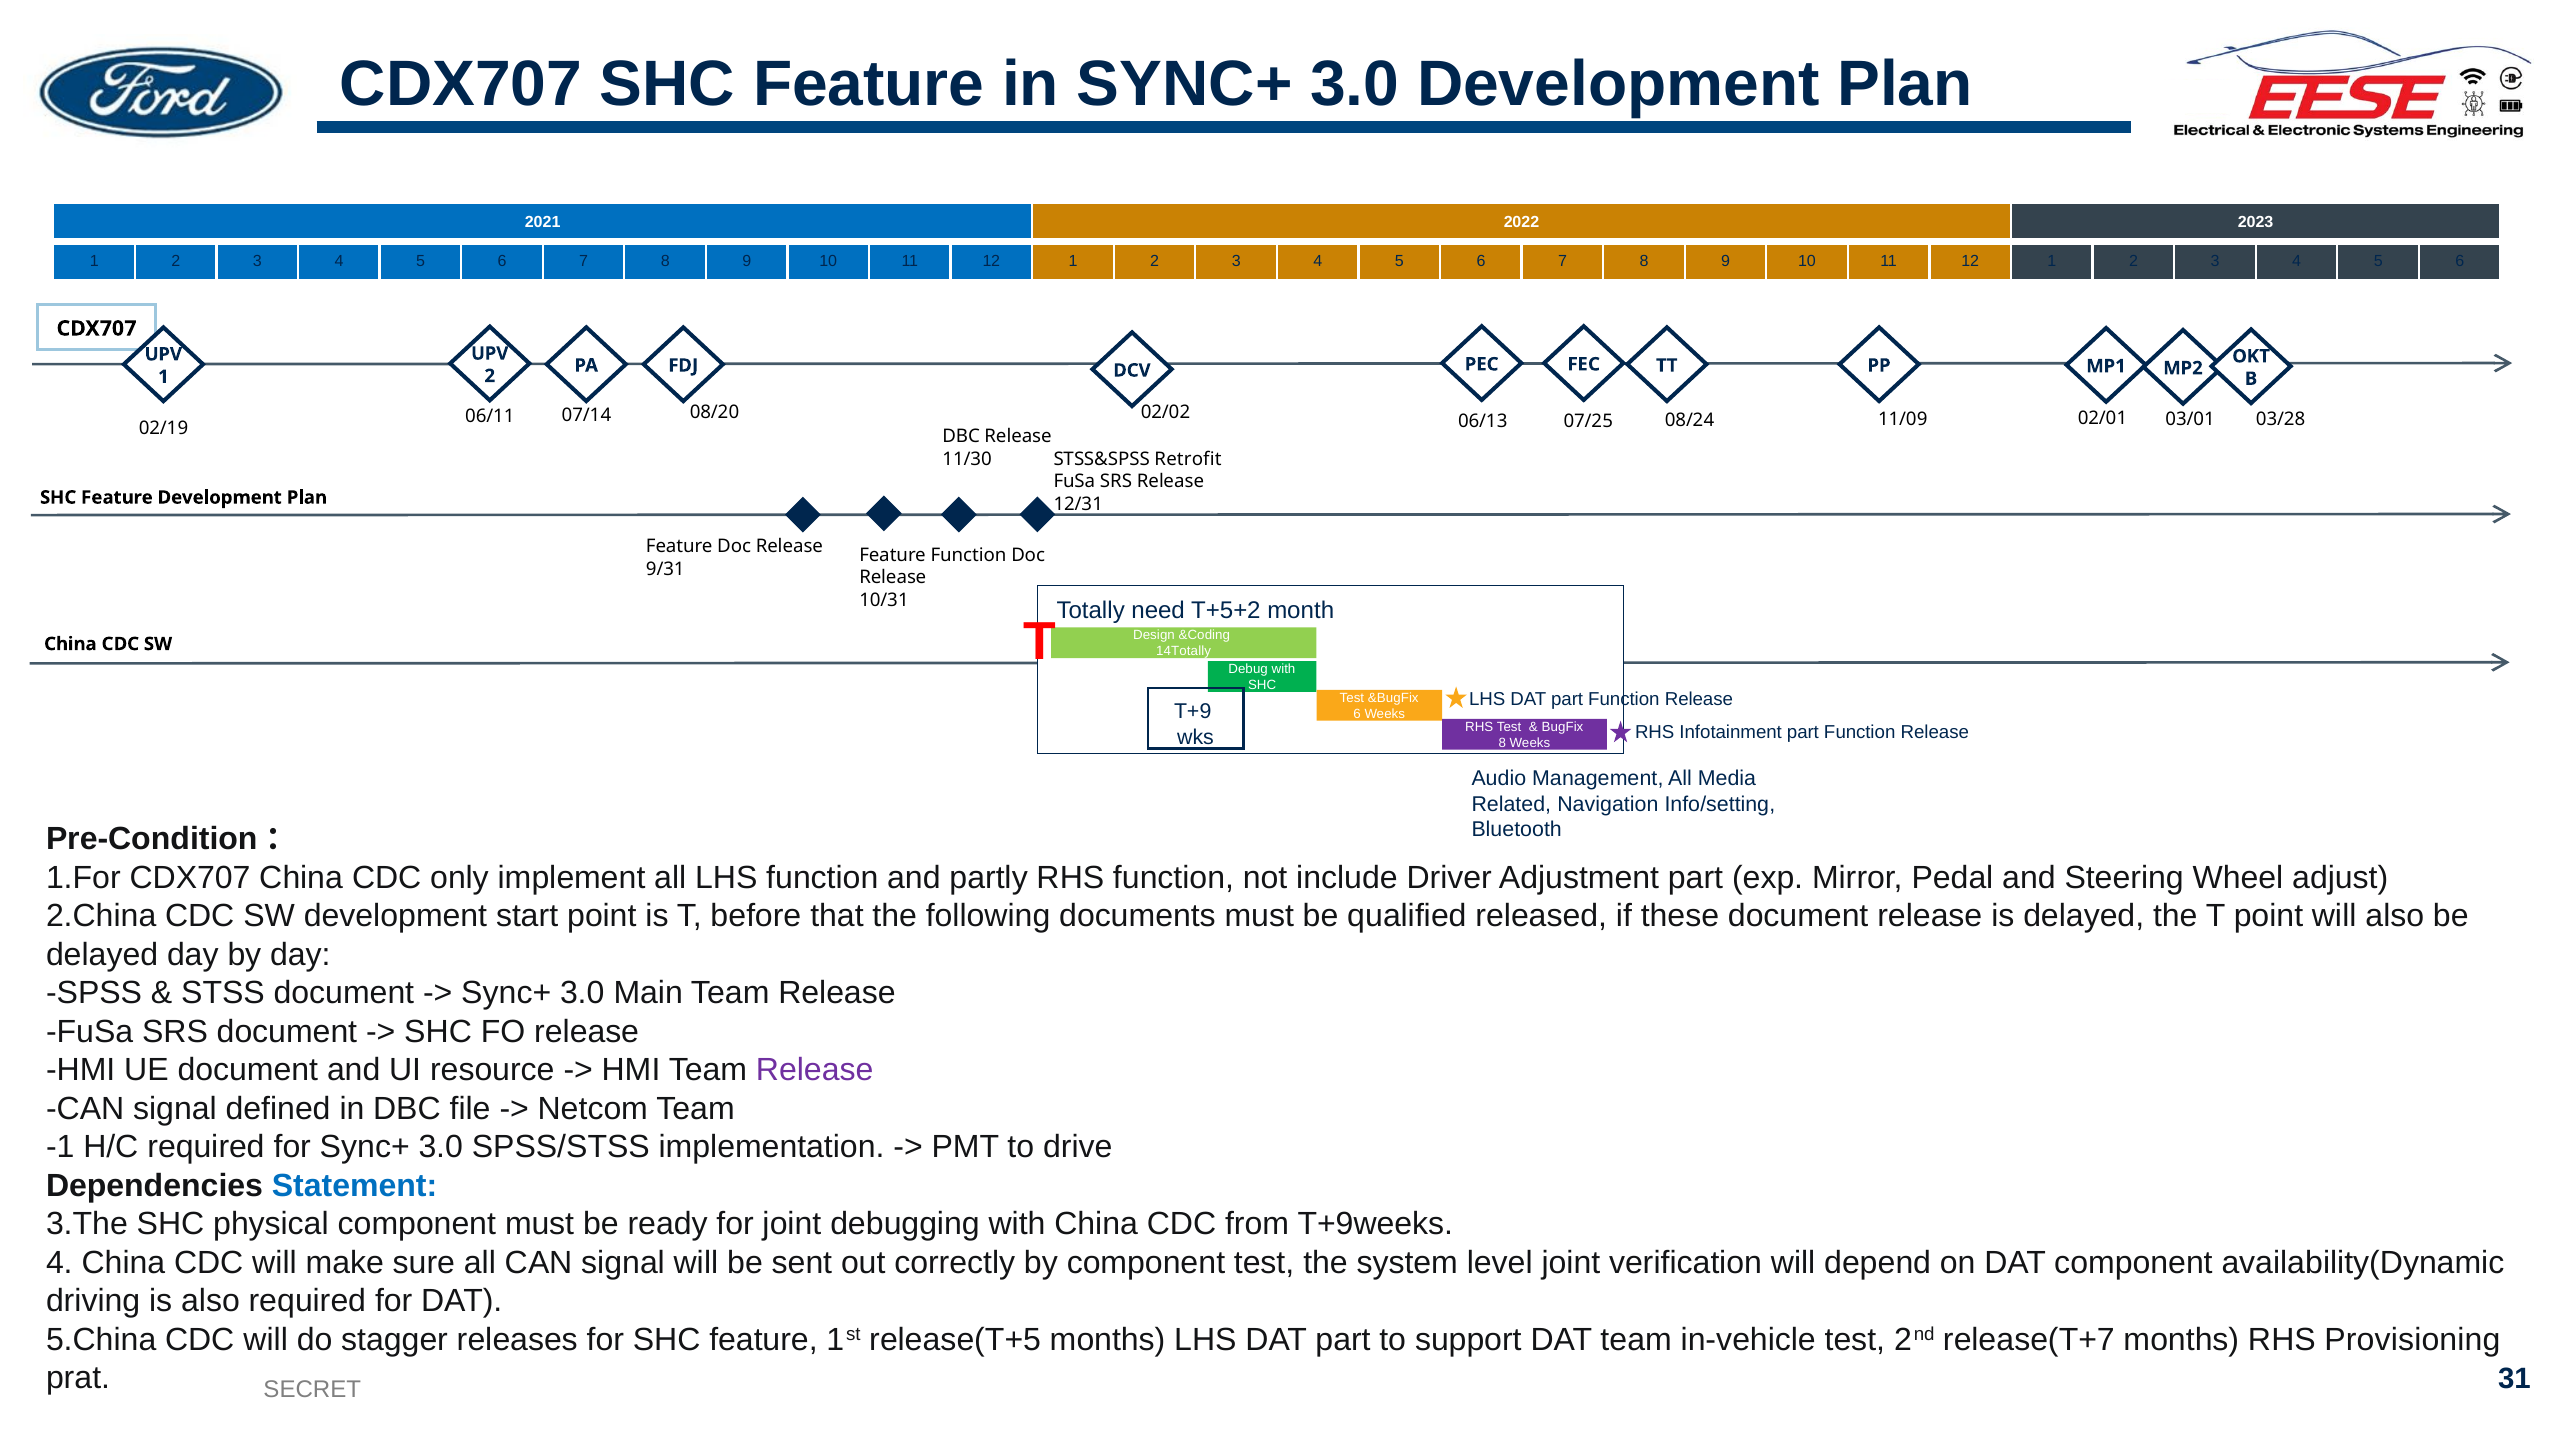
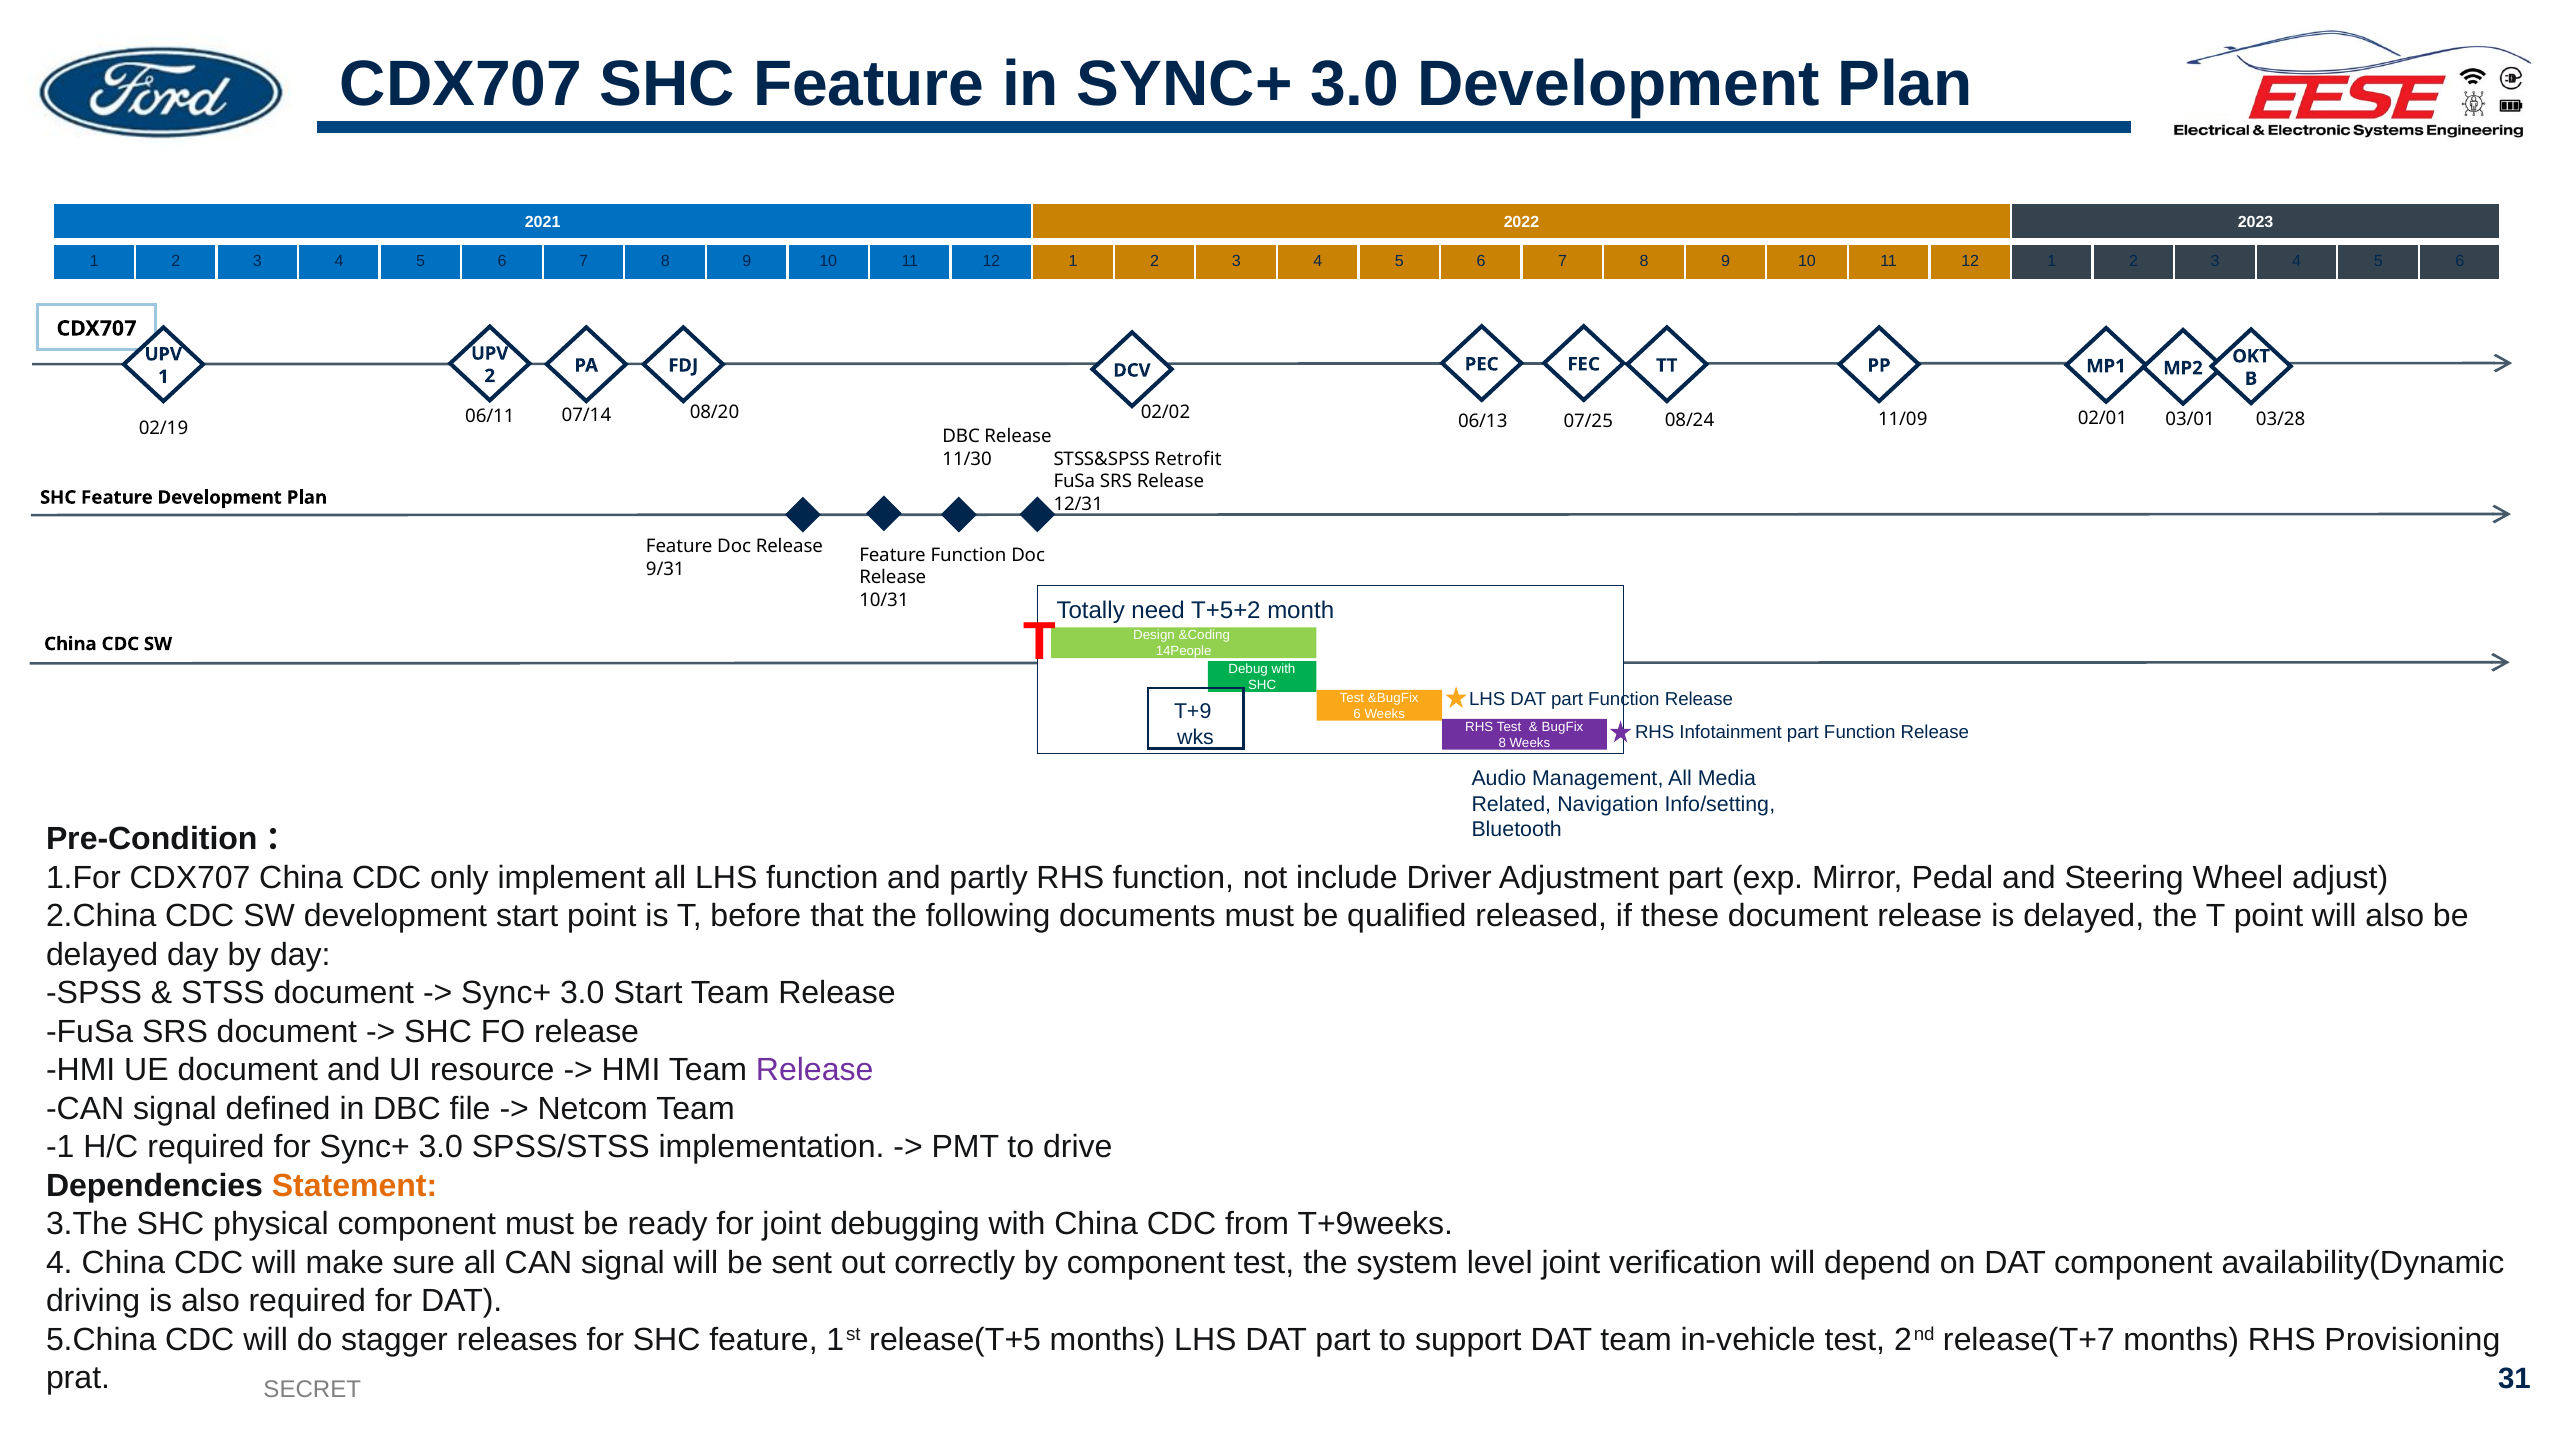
14Totally: 14Totally -> 14People
3.0 Main: Main -> Start
Statement colour: blue -> orange
